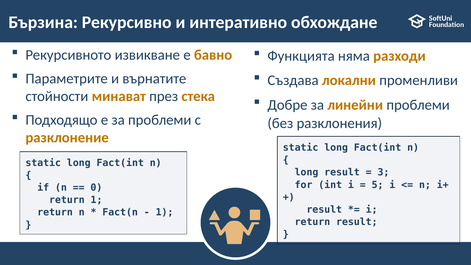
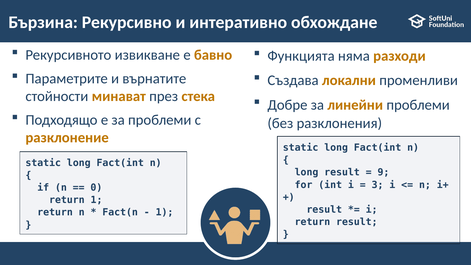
3: 3 -> 9
5: 5 -> 3
